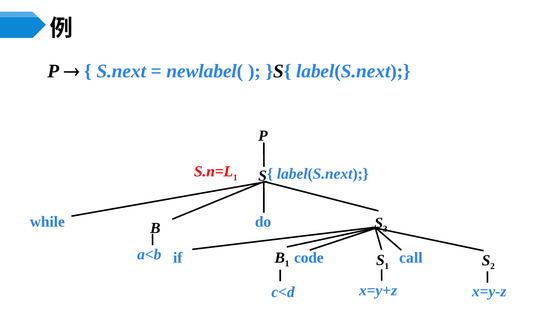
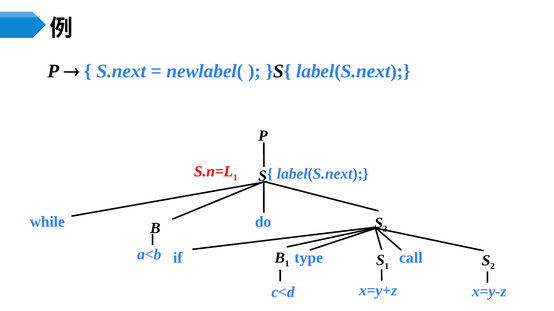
code: code -> type
